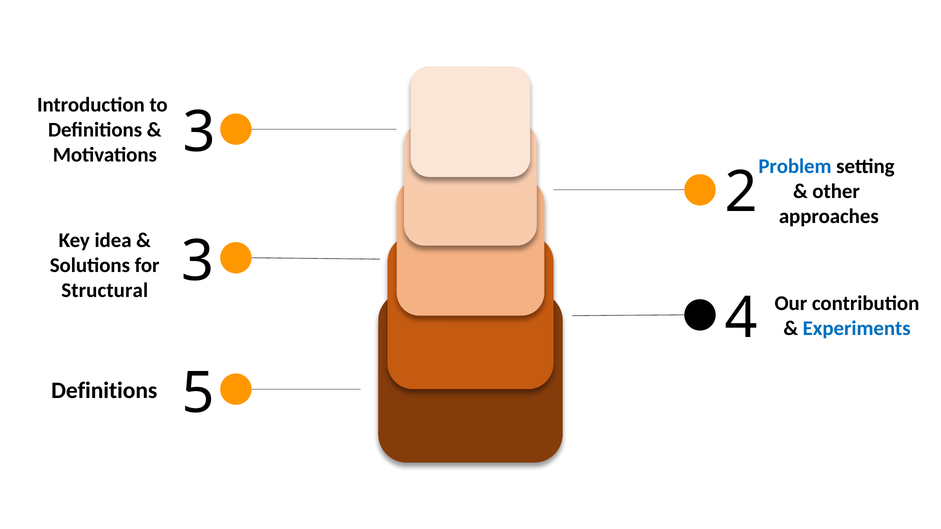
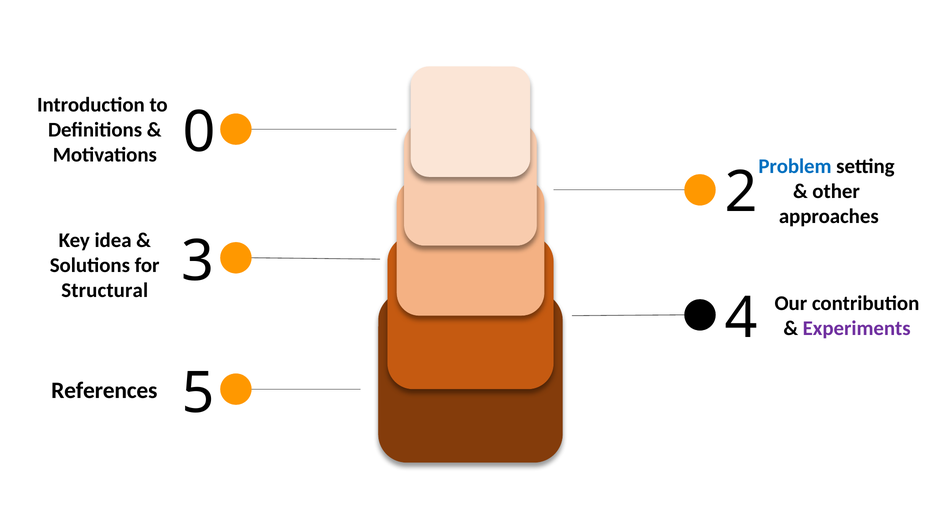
Motivations 3: 3 -> 0
Experiments colour: blue -> purple
Definitions at (104, 391): Definitions -> References
